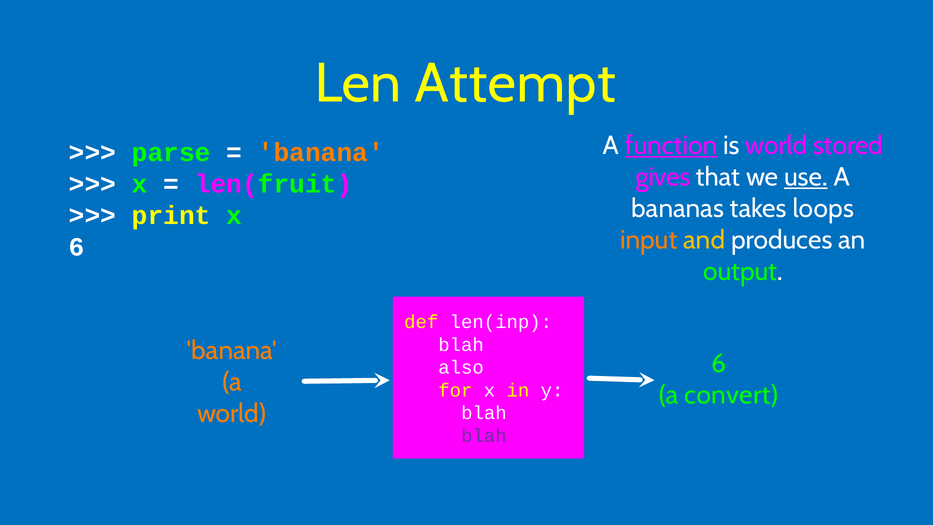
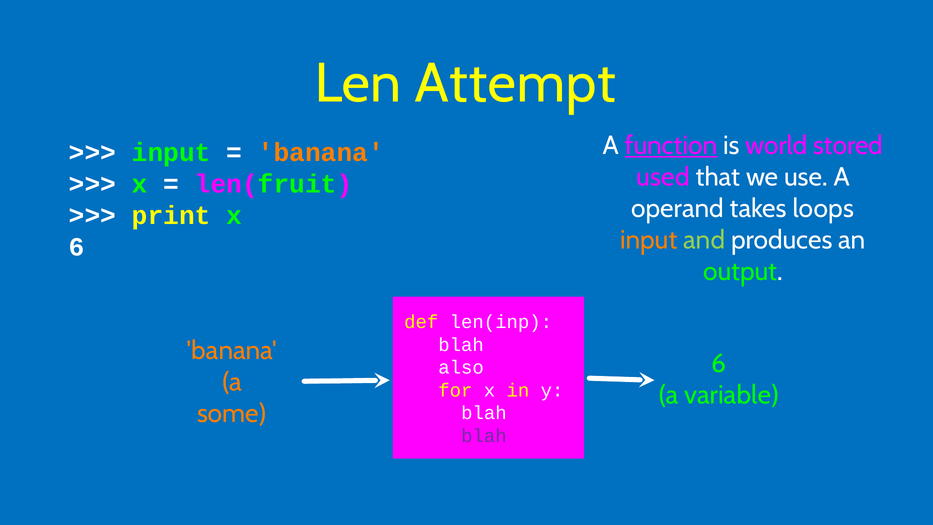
parse at (171, 152): parse -> input
gives: gives -> used
use underline: present -> none
bananas: bananas -> operand
and colour: yellow -> light green
convert: convert -> variable
world at (232, 413): world -> some
